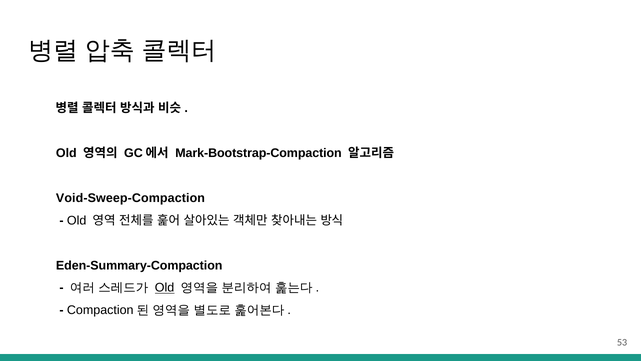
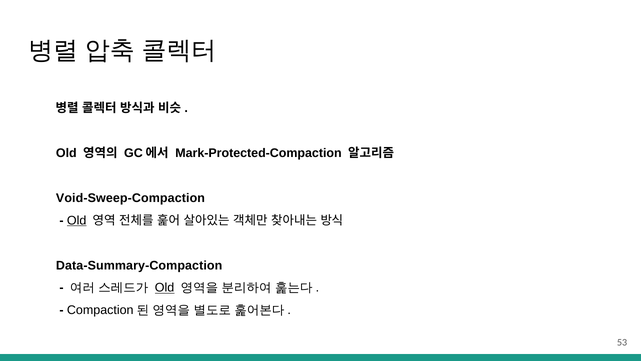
Mark-Bootstrap-Compaction: Mark-Bootstrap-Compaction -> Mark-Protected-Compaction
Old at (77, 220) underline: none -> present
Eden-Summary-Compaction: Eden-Summary-Compaction -> Data-Summary-Compaction
